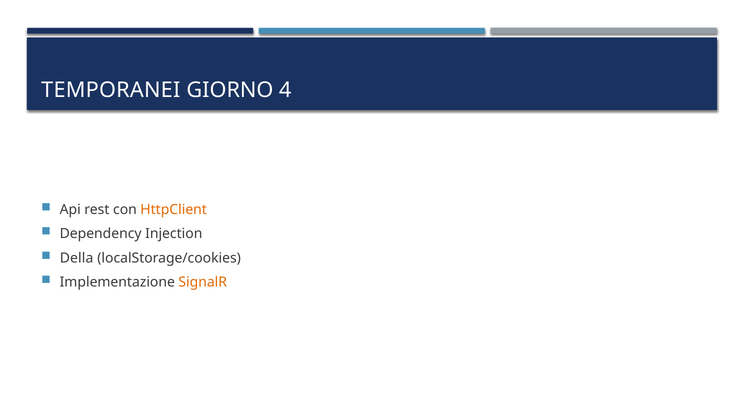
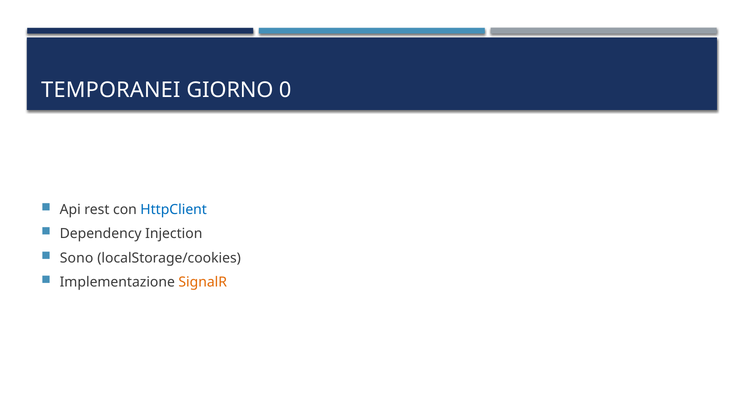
4: 4 -> 0
HttpClient colour: orange -> blue
Della: Della -> Sono
